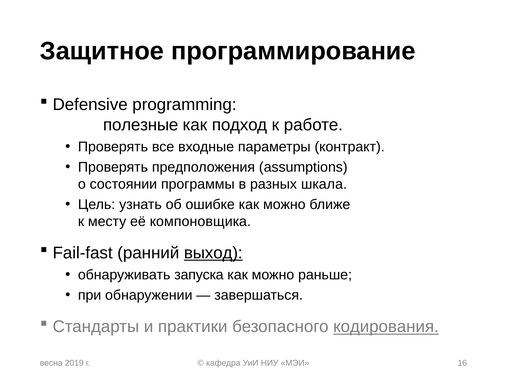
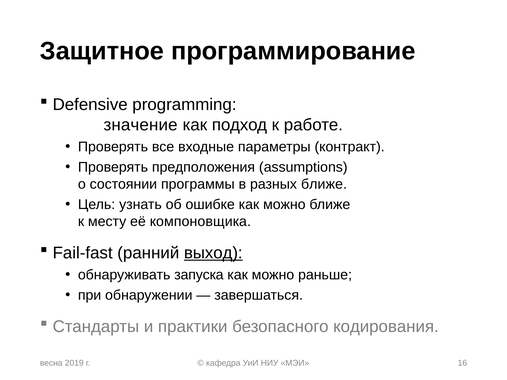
полезные: полезные -> значение
разных шкала: шкала -> ближе
кодирования underline: present -> none
